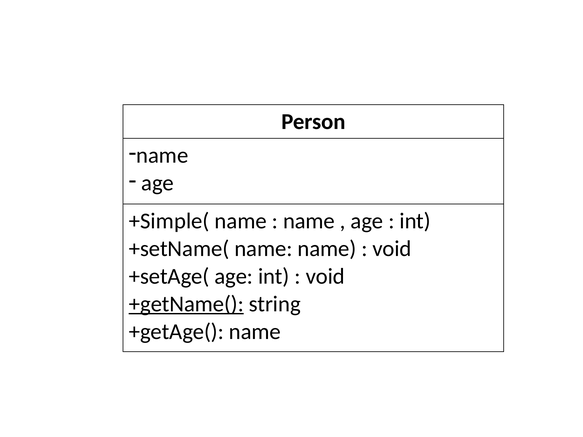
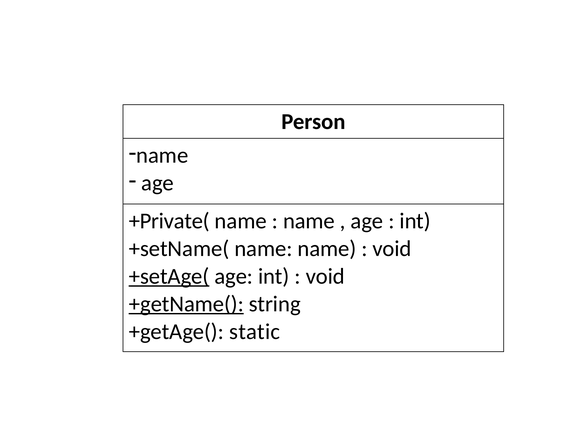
+Simple(: +Simple( -> +Private(
+setAge( underline: none -> present
+getAge( name: name -> static
